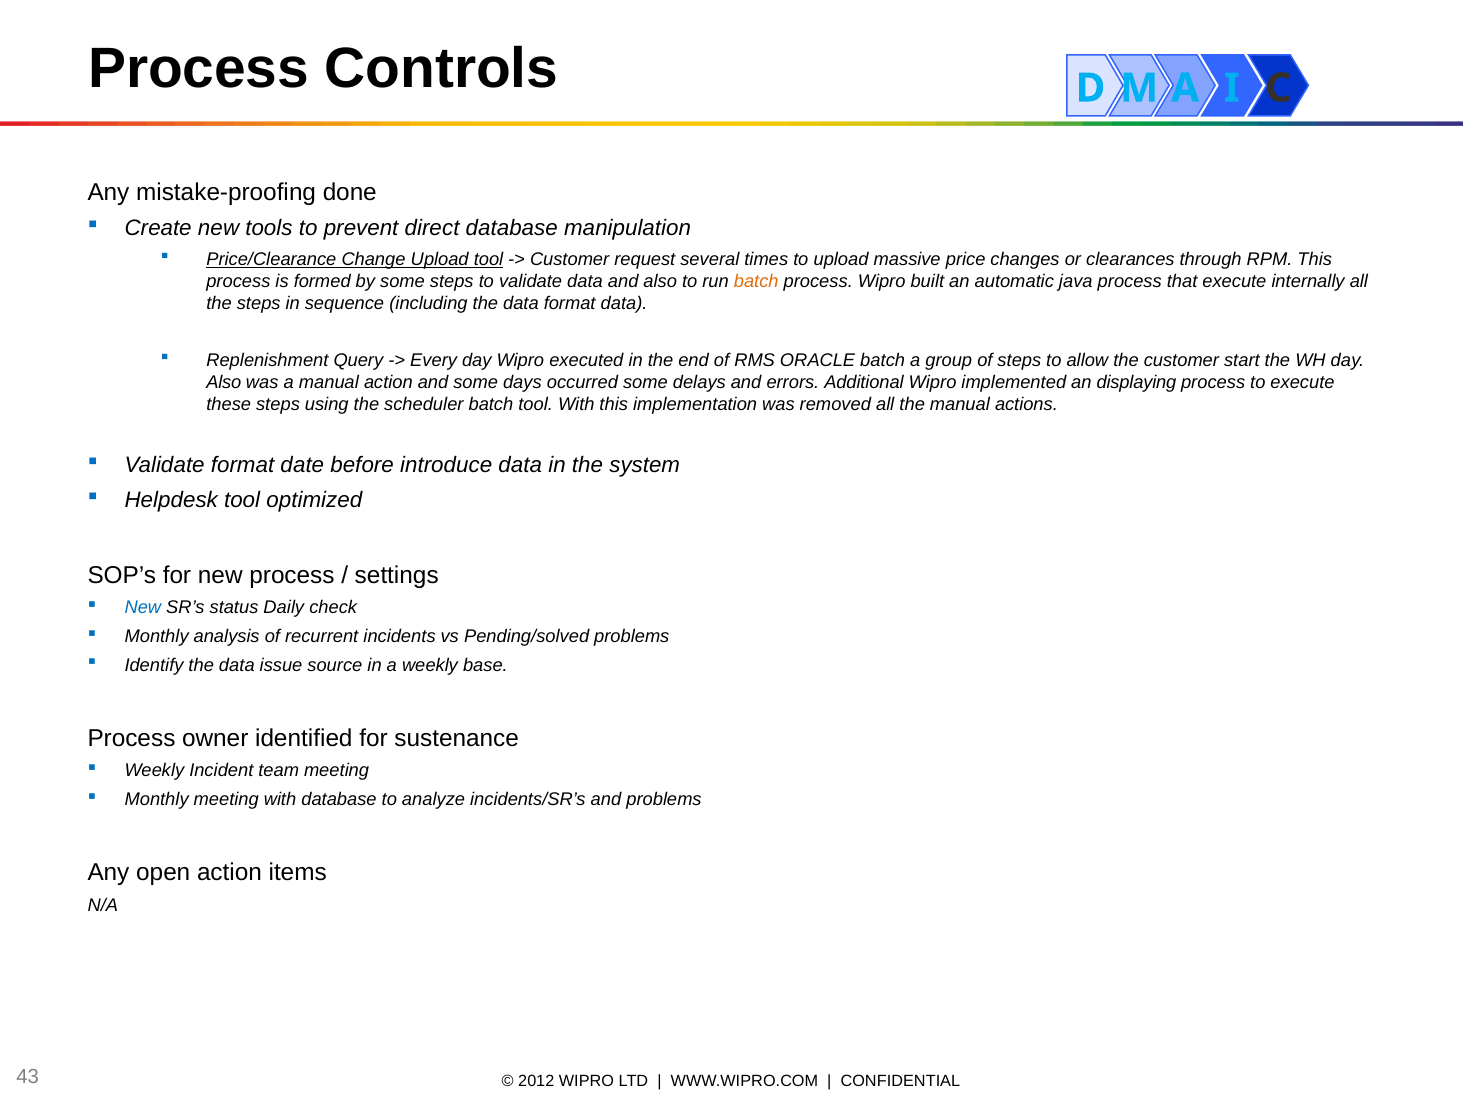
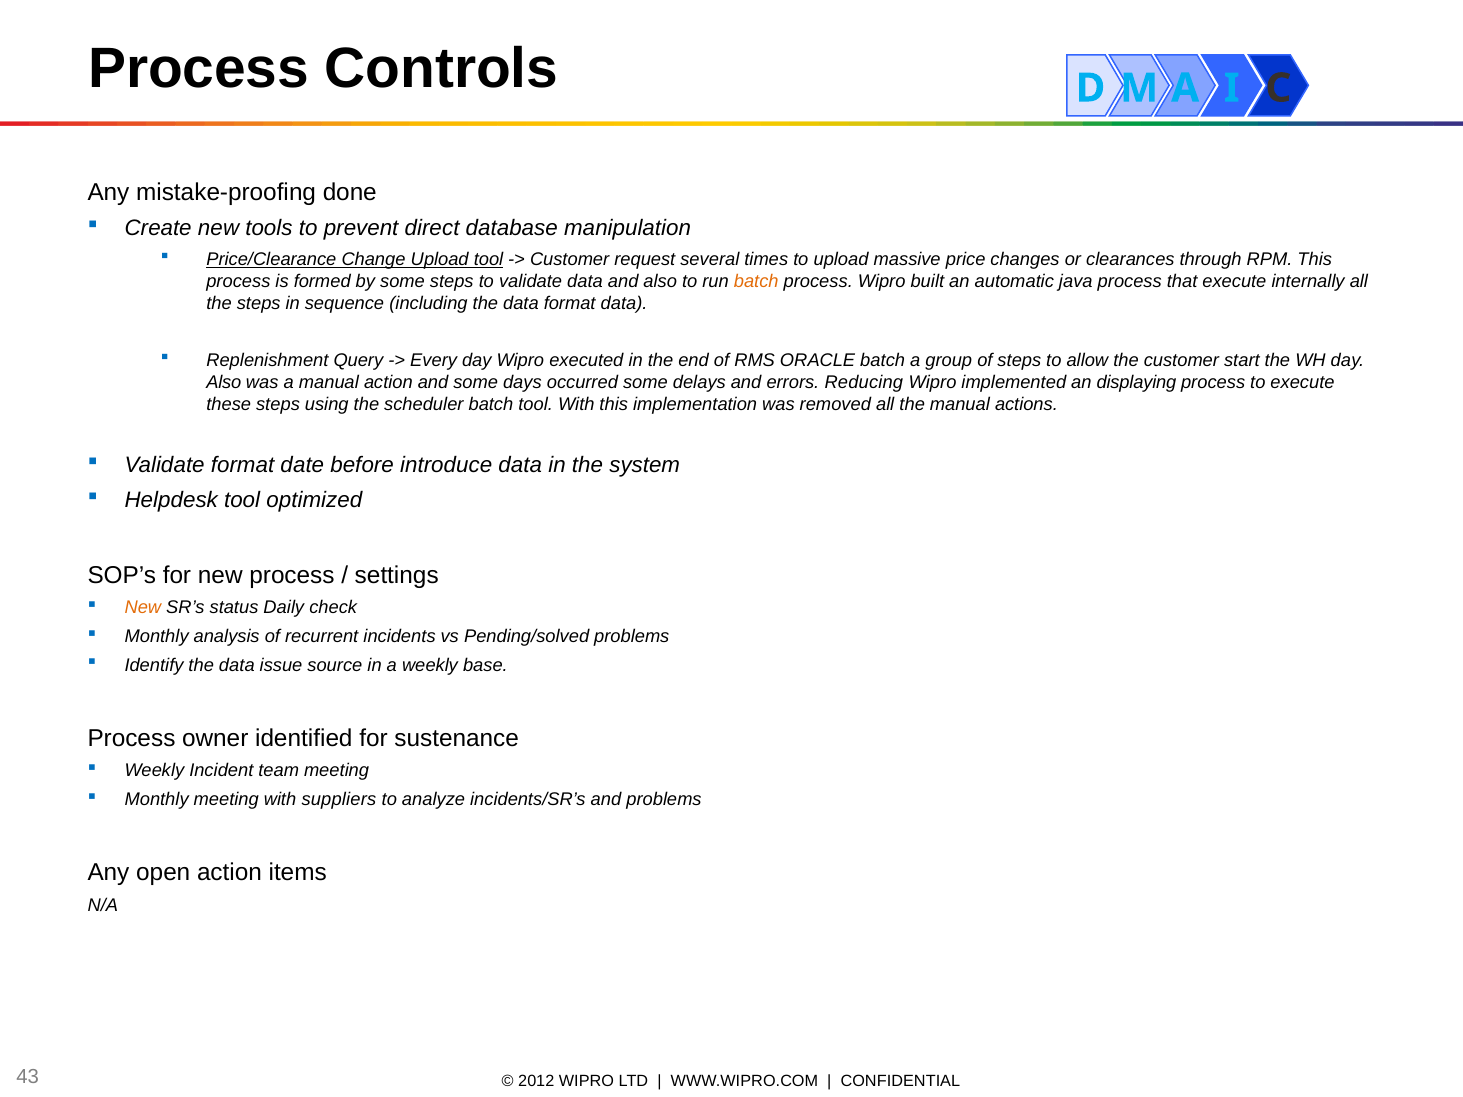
Additional: Additional -> Reducing
New at (143, 608) colour: blue -> orange
with database: database -> suppliers
